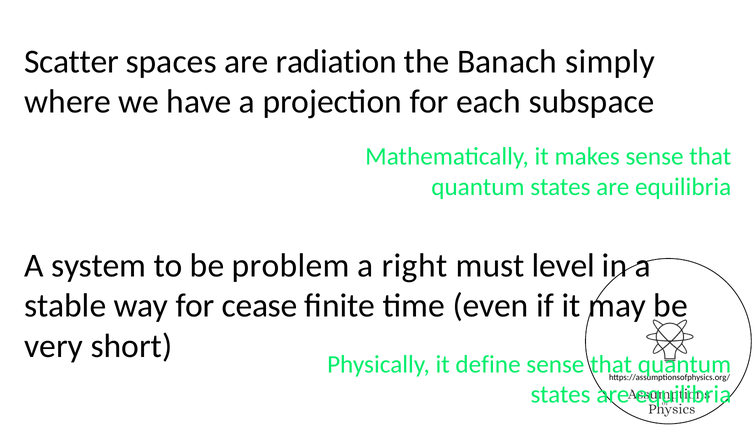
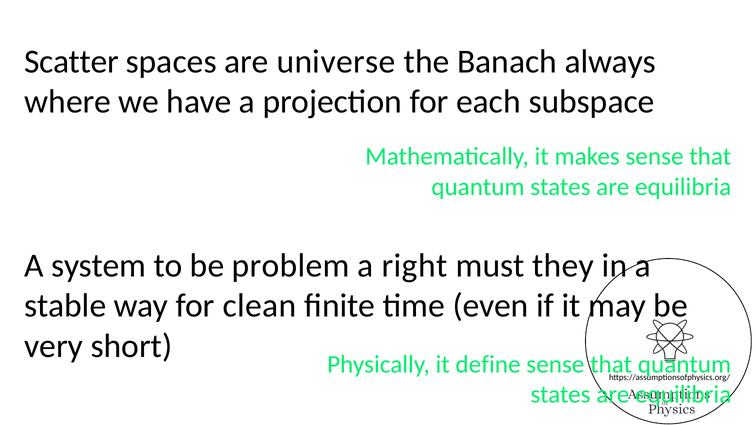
radiation: radiation -> universe
simply: simply -> always
level: level -> they
cease: cease -> clean
